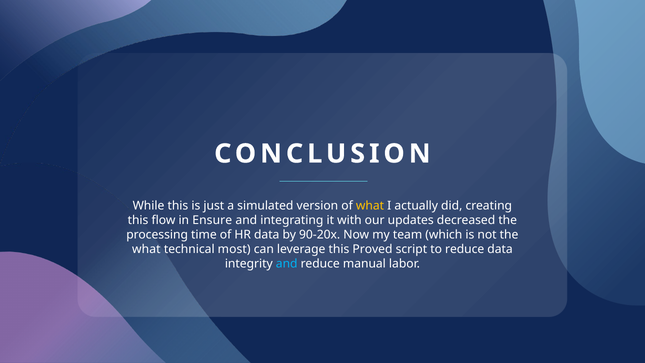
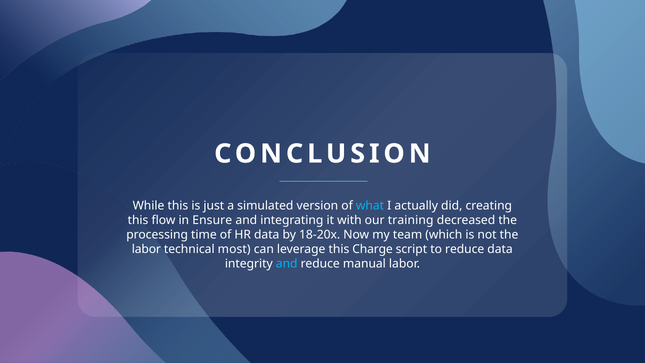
what at (370, 205) colour: yellow -> light blue
updates: updates -> training
90-20x: 90-20x -> 18-20x
what at (146, 249): what -> labor
Proved: Proved -> Charge
